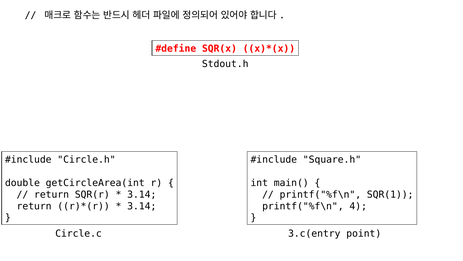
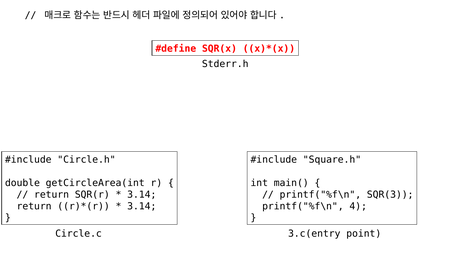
Stdout.h: Stdout.h -> Stderr.h
SQR(1: SQR(1 -> SQR(3
